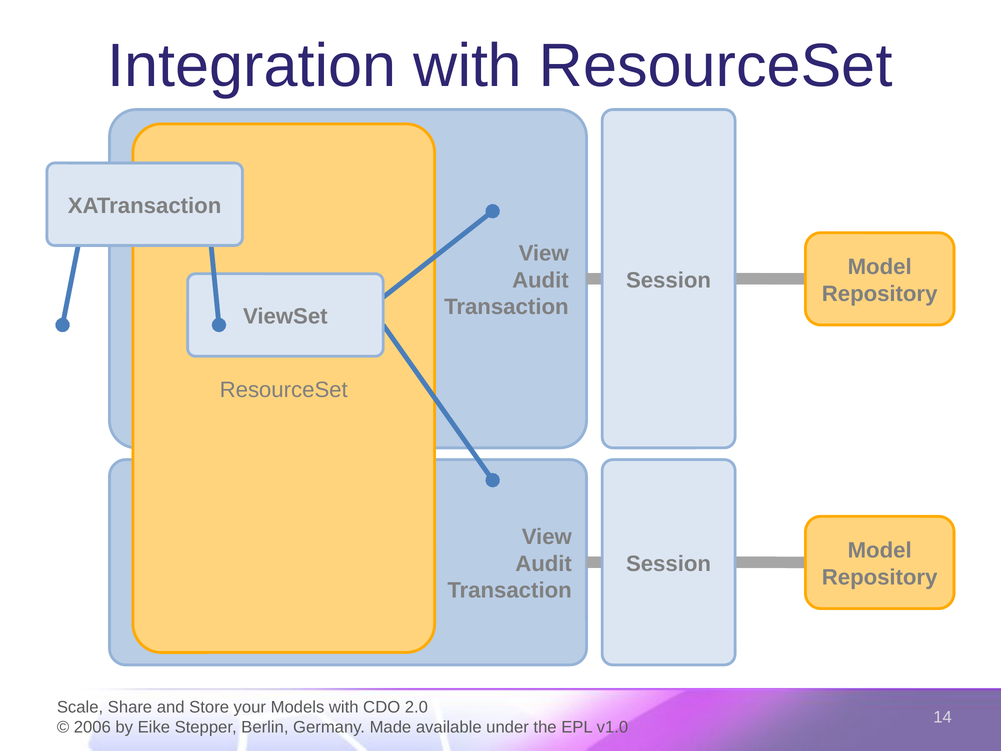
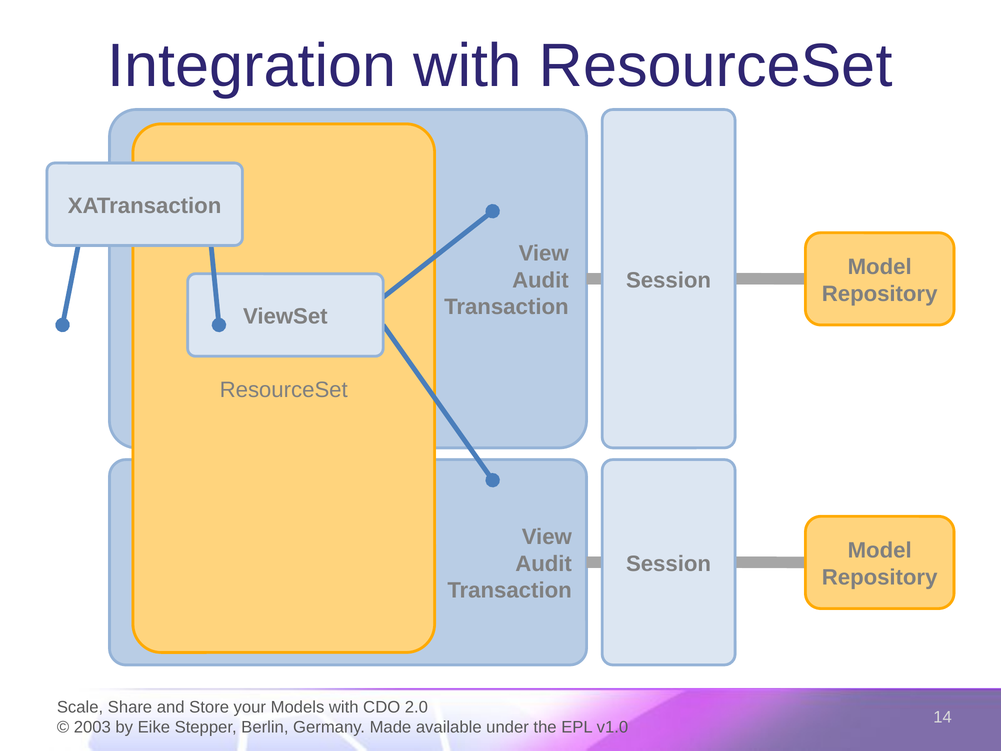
2006: 2006 -> 2003
